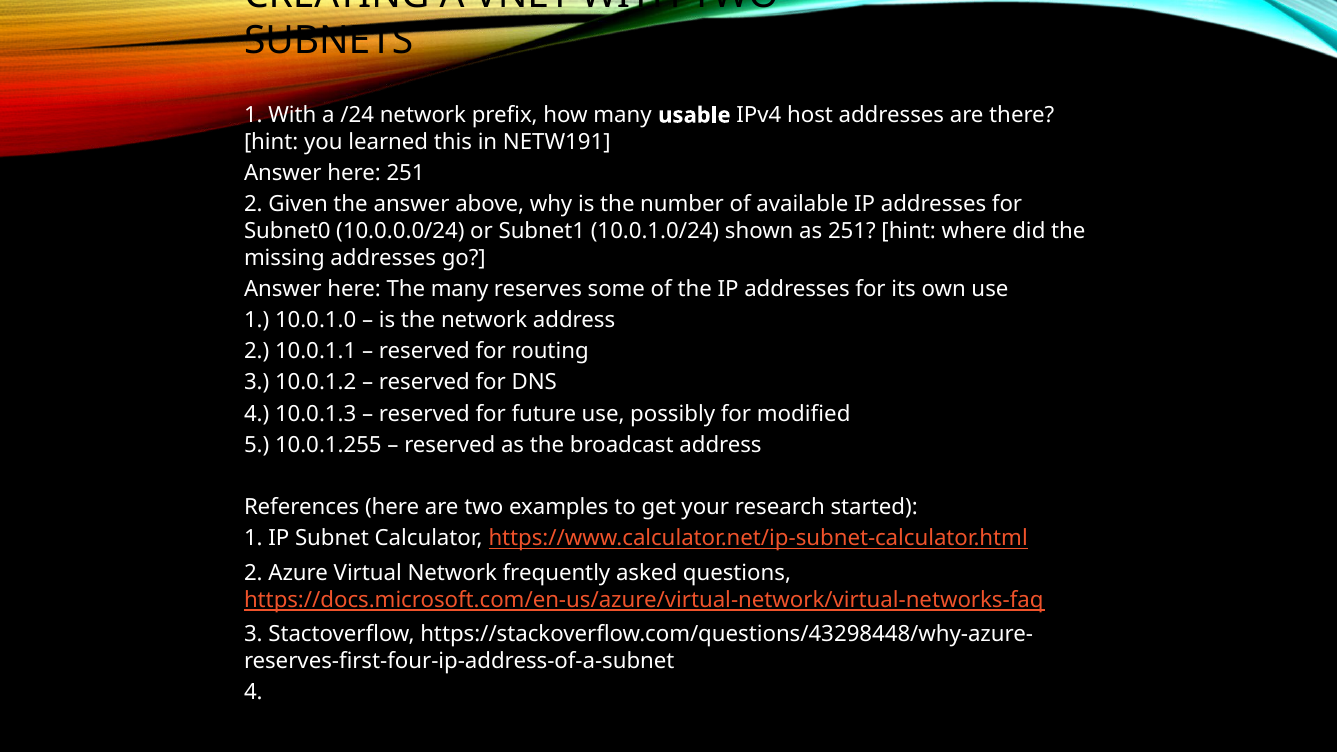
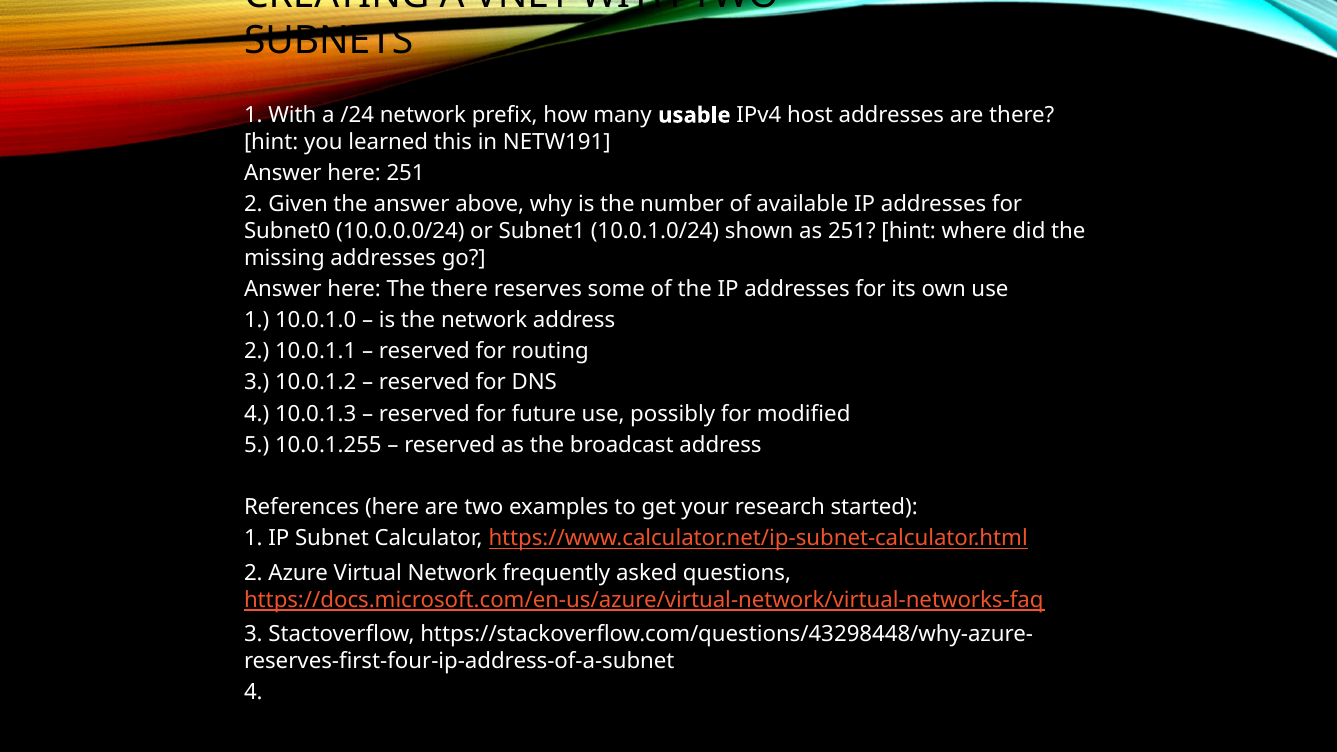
The many: many -> there
